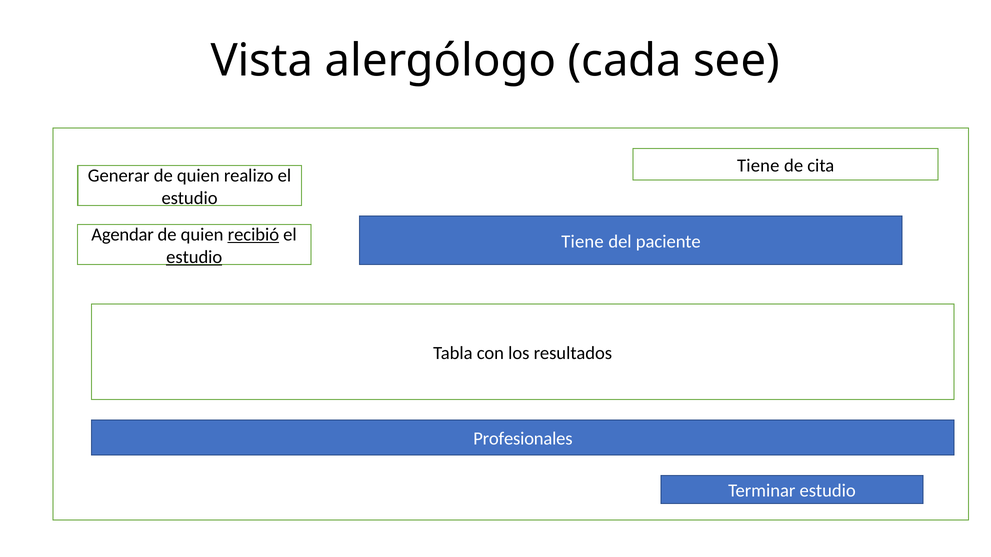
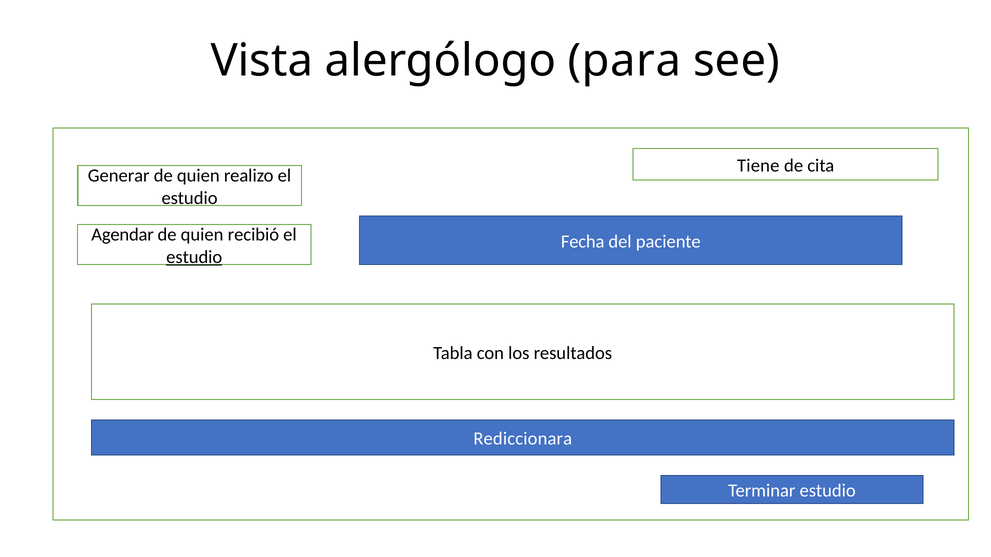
cada: cada -> para
recibió underline: present -> none
Tiene at (583, 242): Tiene -> Fecha
Profesionales: Profesionales -> Rediccionara
